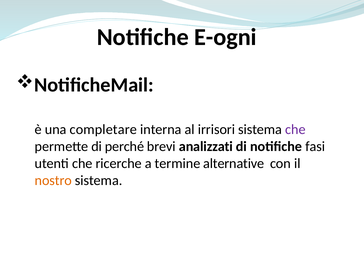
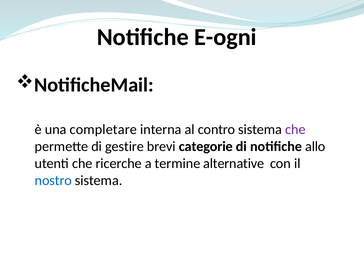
irrisori: irrisori -> contro
perché: perché -> gestire
analizzati: analizzati -> categorie
fasi: fasi -> allo
nostro colour: orange -> blue
